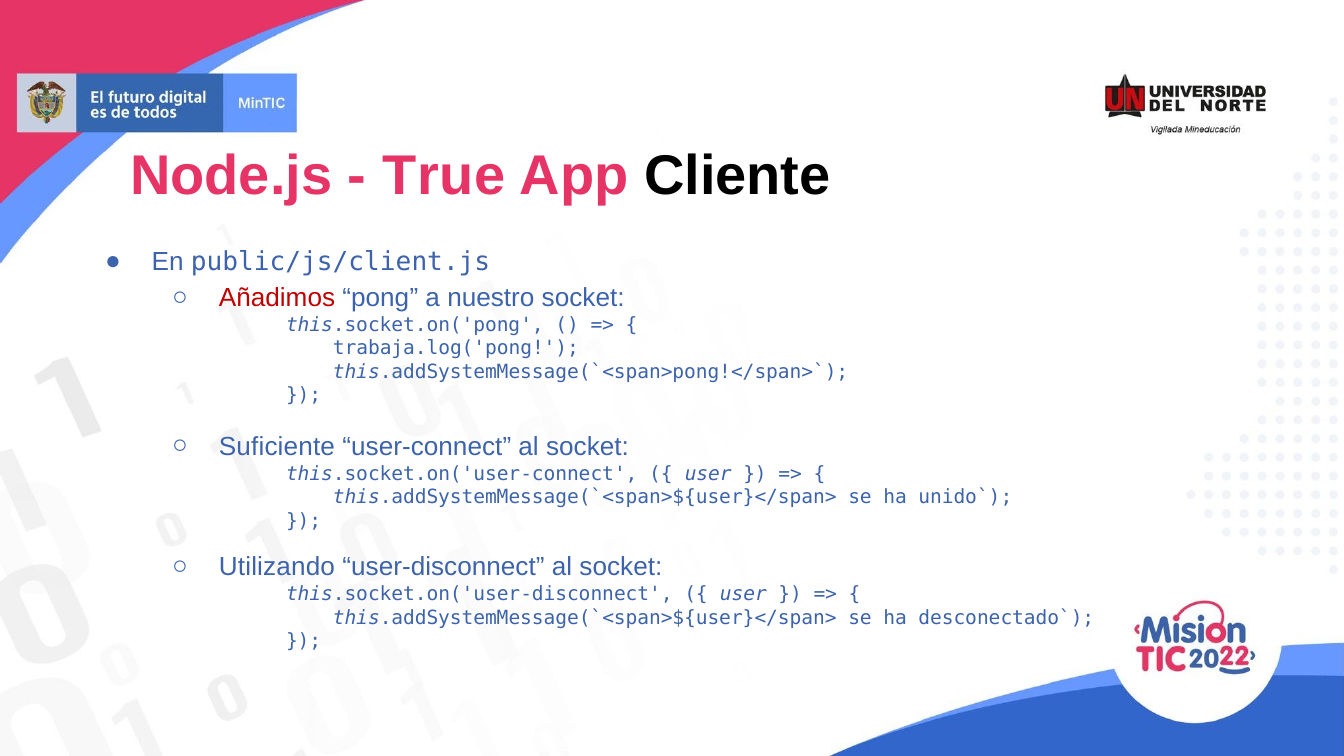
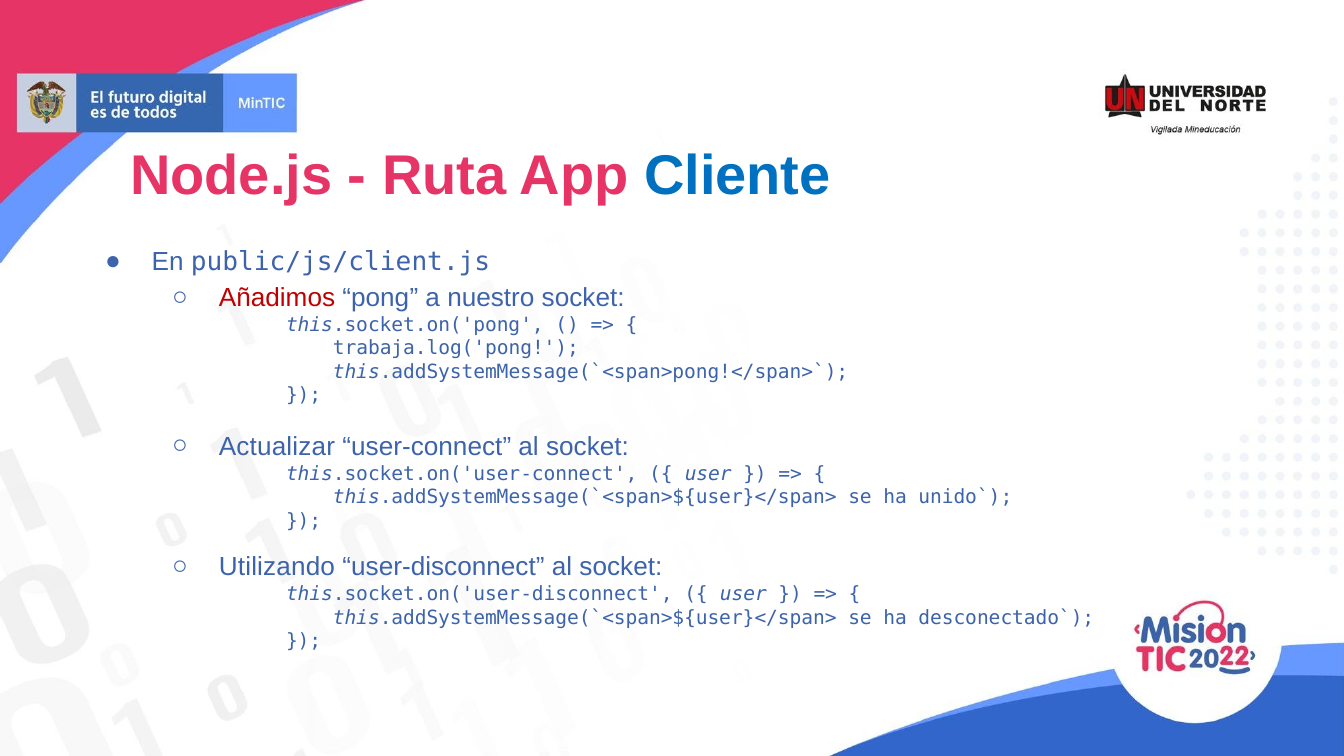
True: True -> Ruta
Cliente colour: black -> blue
Suficiente: Suficiente -> Actualizar
